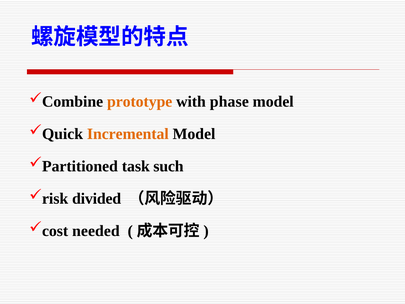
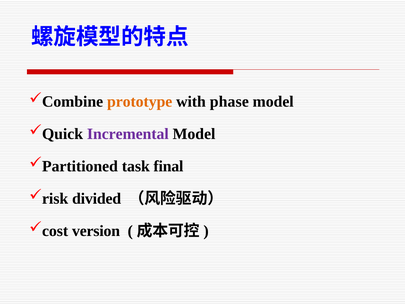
Incremental colour: orange -> purple
such: such -> final
needed: needed -> version
